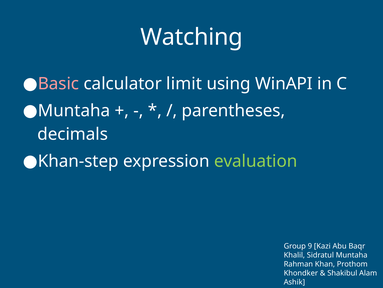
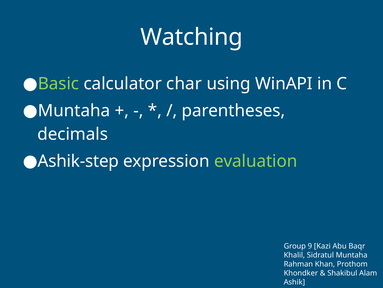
Basic colour: pink -> light green
limit: limit -> char
Khan-step: Khan-step -> Ashik-step
